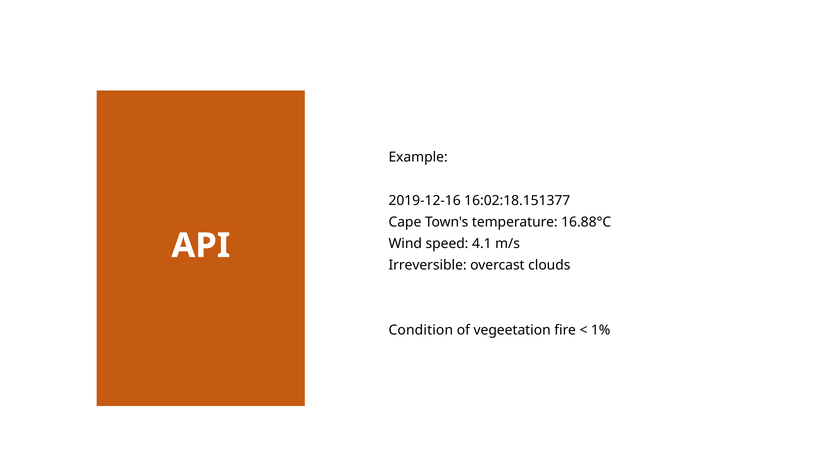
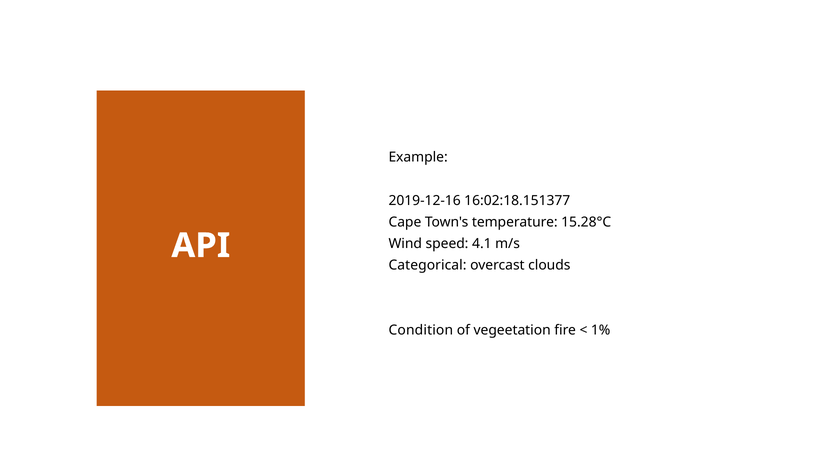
16.88°C: 16.88°C -> 15.28°C
Irreversible: Irreversible -> Categorical
